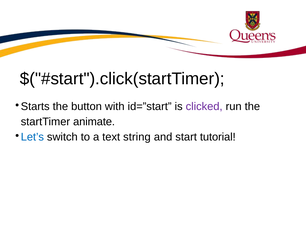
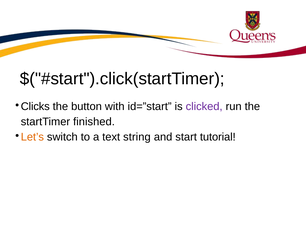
Starts: Starts -> Clicks
animate: animate -> finished
Let’s colour: blue -> orange
